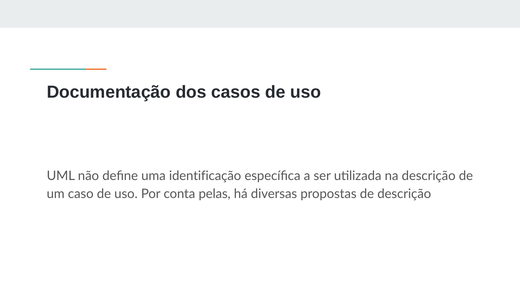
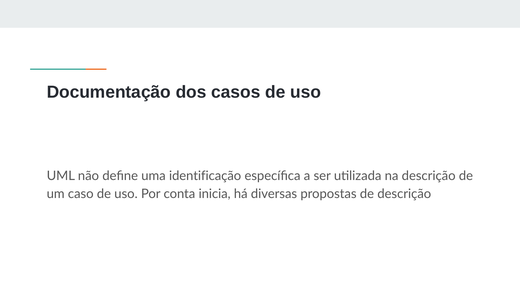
pelas: pelas -> inicia
